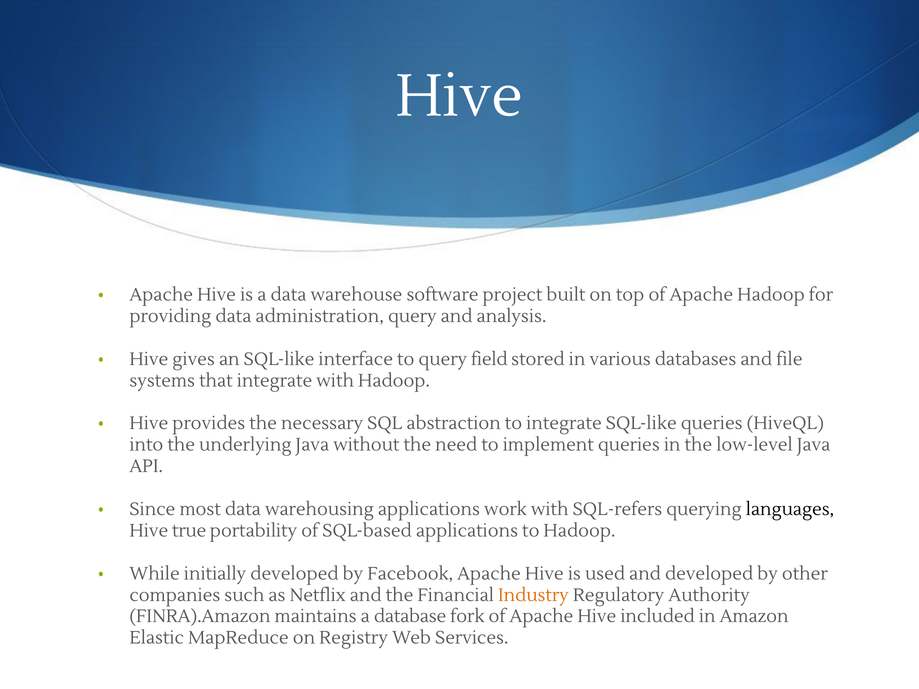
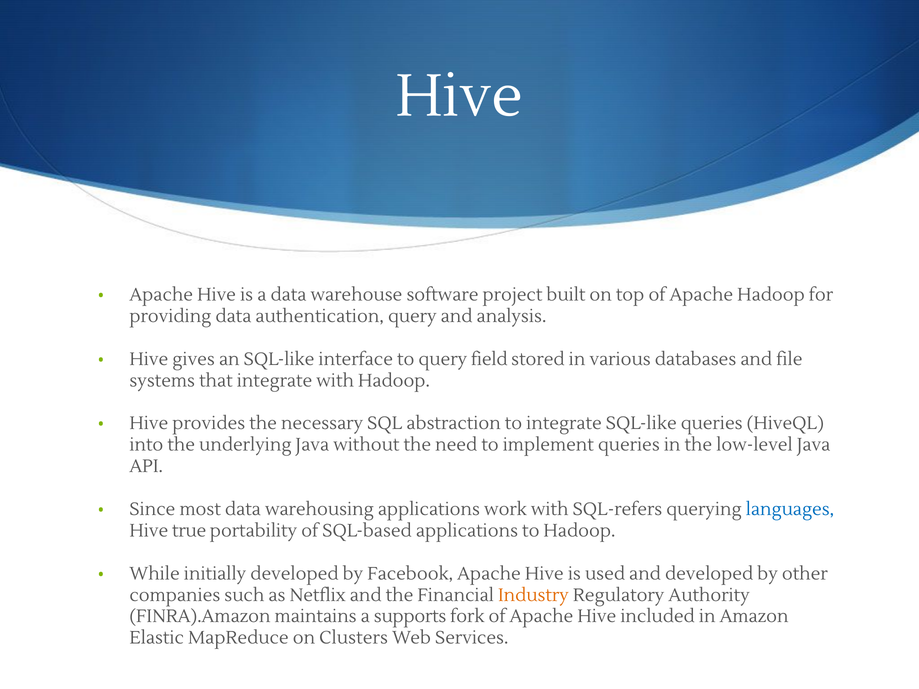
administration: administration -> authentication
languages colour: black -> blue
database: database -> supports
Registry: Registry -> Clusters
